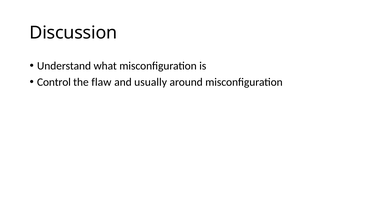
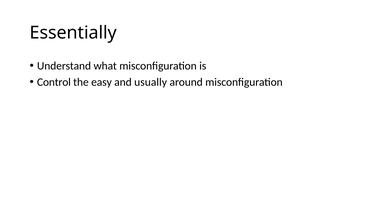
Discussion: Discussion -> Essentially
flaw: flaw -> easy
